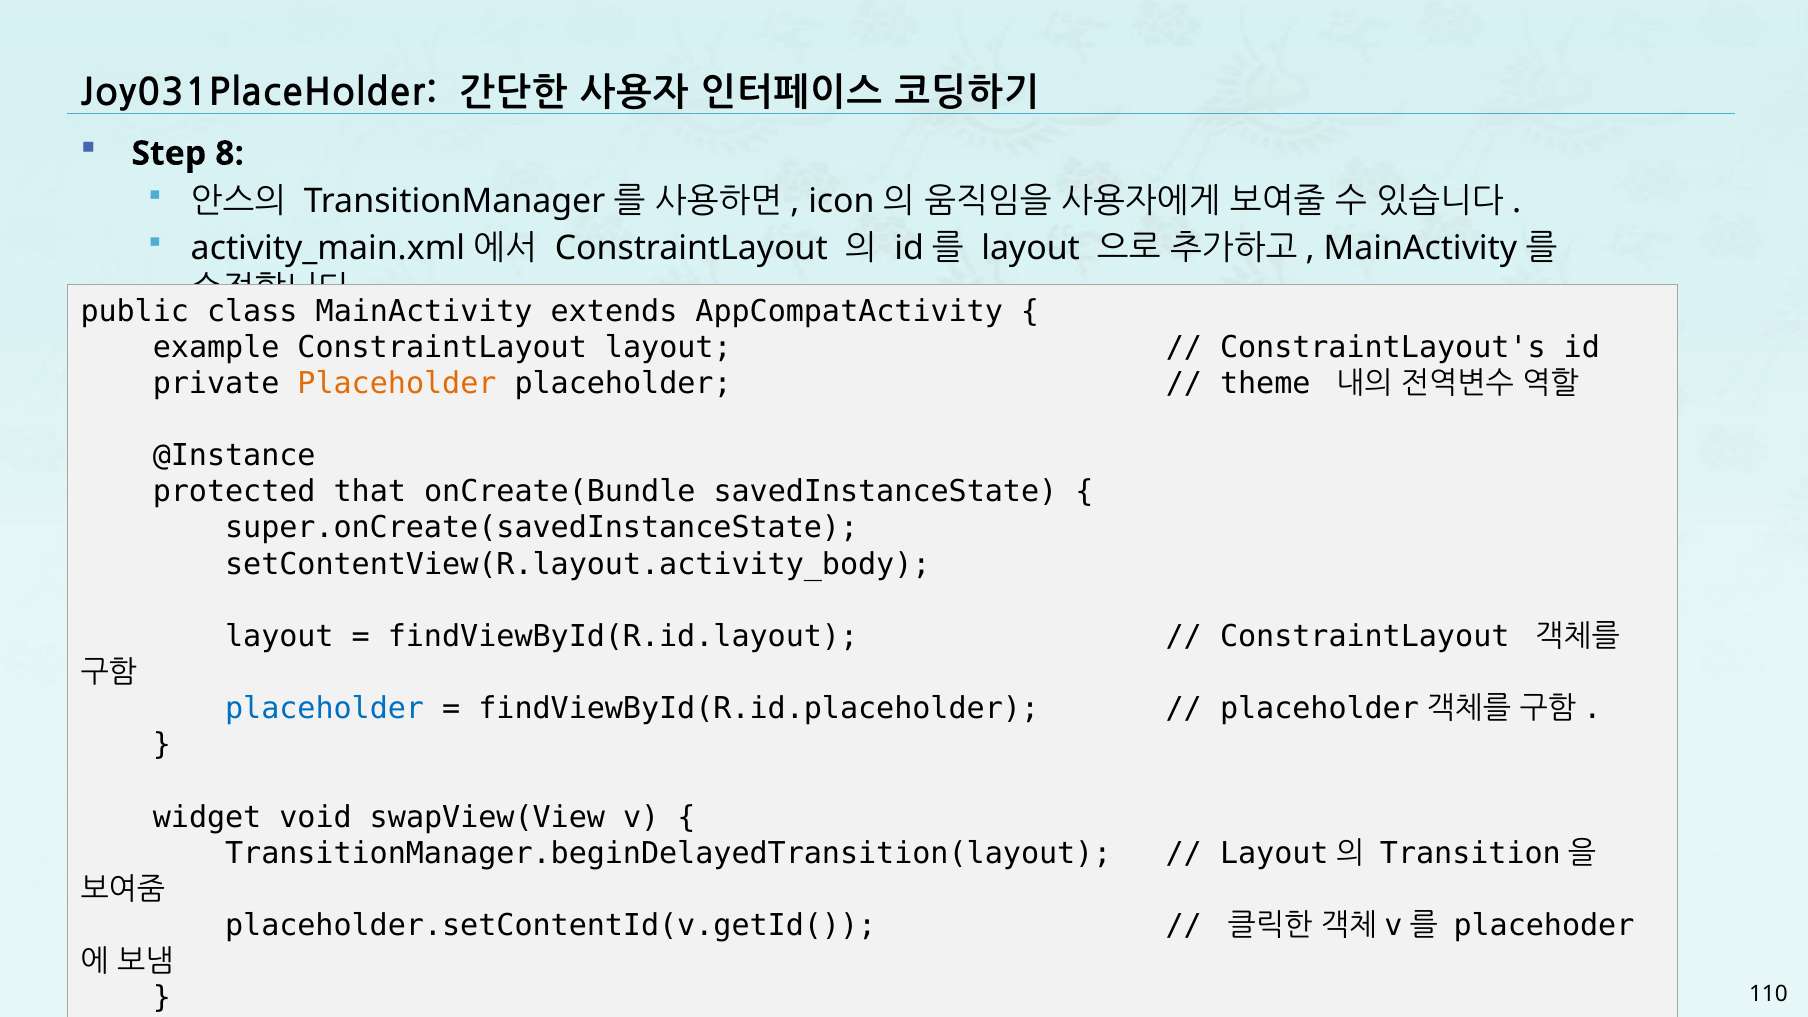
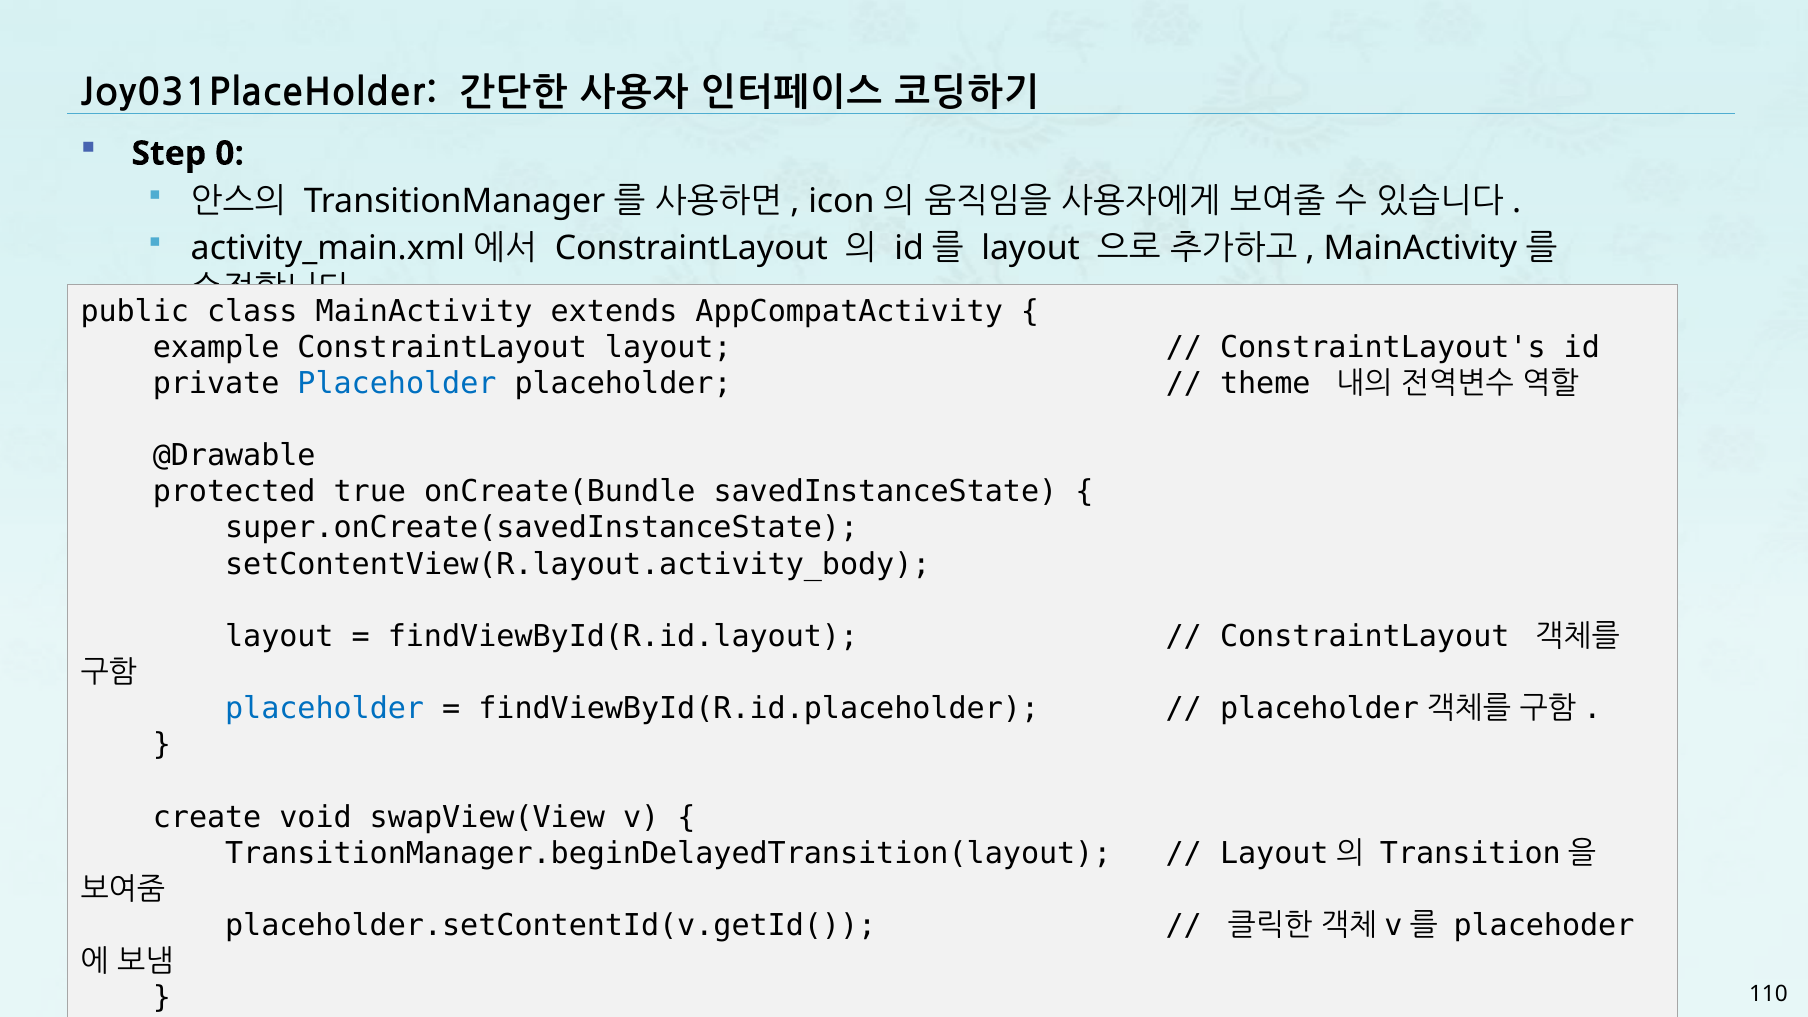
8: 8 -> 0
Placeholder at (397, 383) colour: orange -> blue
@Instance: @Instance -> @Drawable
that: that -> true
widget: widget -> create
